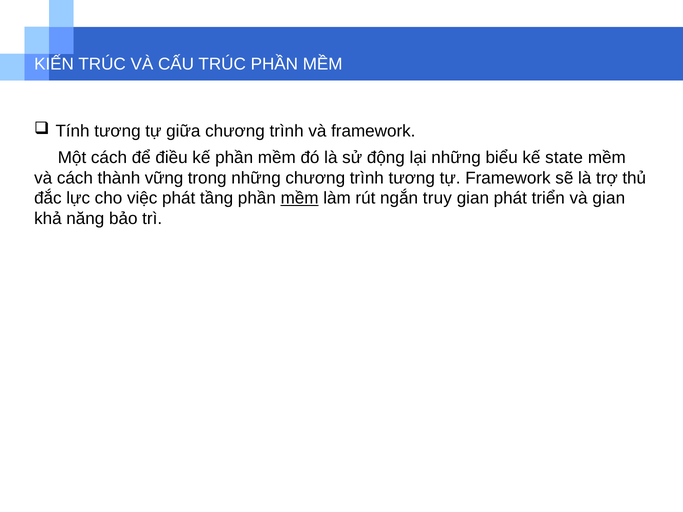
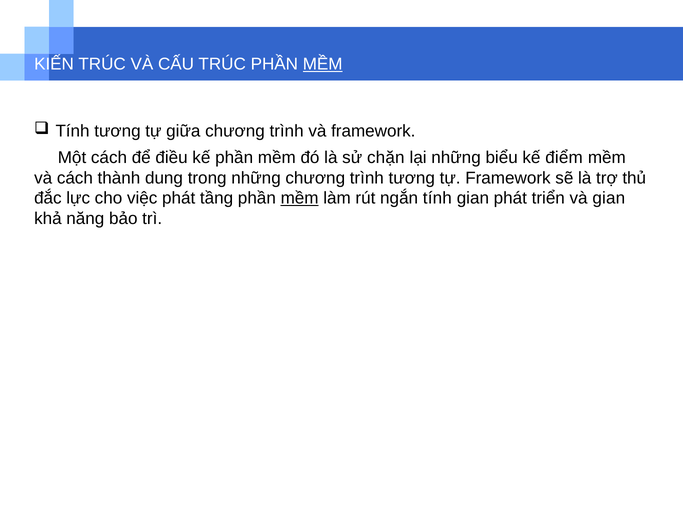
MỀM at (323, 64) underline: none -> present
động: động -> chặn
state: state -> điểm
vững: vững -> dung
ngắn truy: truy -> tính
